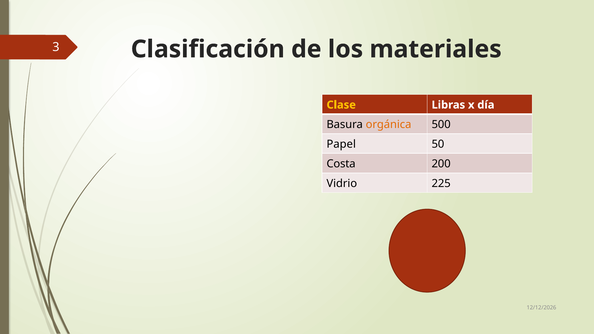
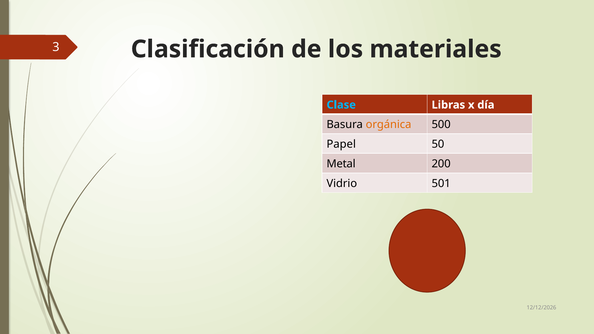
Clase colour: yellow -> light blue
Costa: Costa -> Metal
225: 225 -> 501
